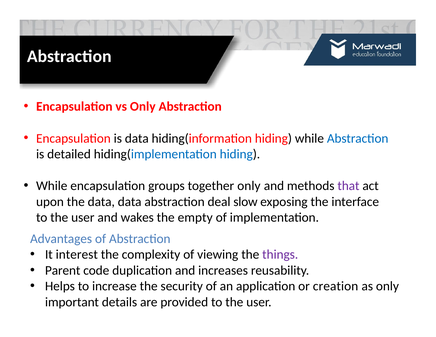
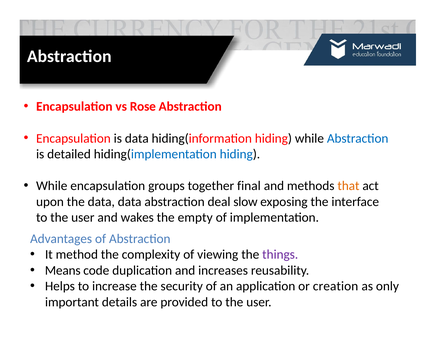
vs Only: Only -> Rose
together only: only -> final
that colour: purple -> orange
interest: interest -> method
Parent: Parent -> Means
